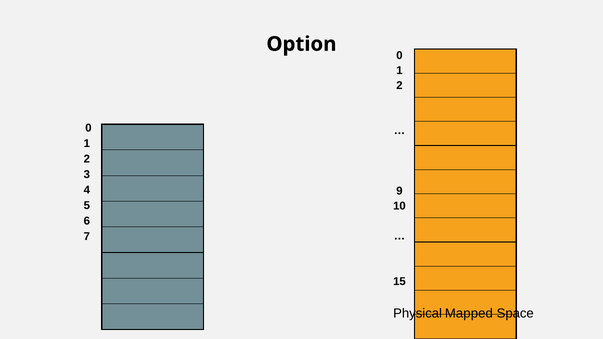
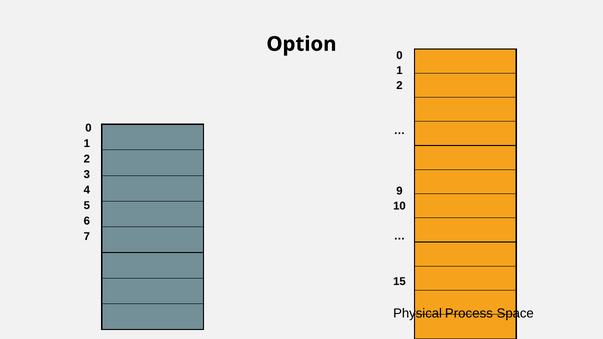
Physical Mapped: Mapped -> Process
